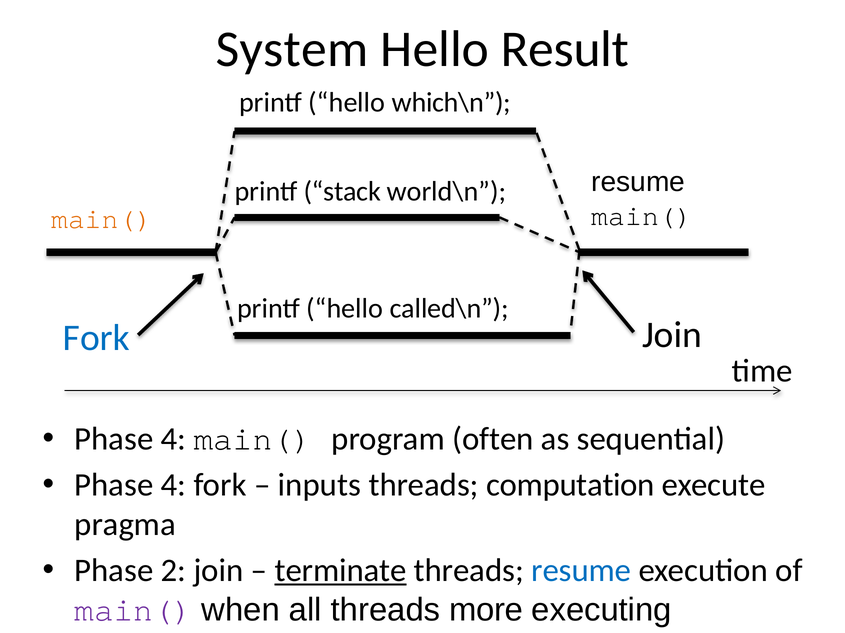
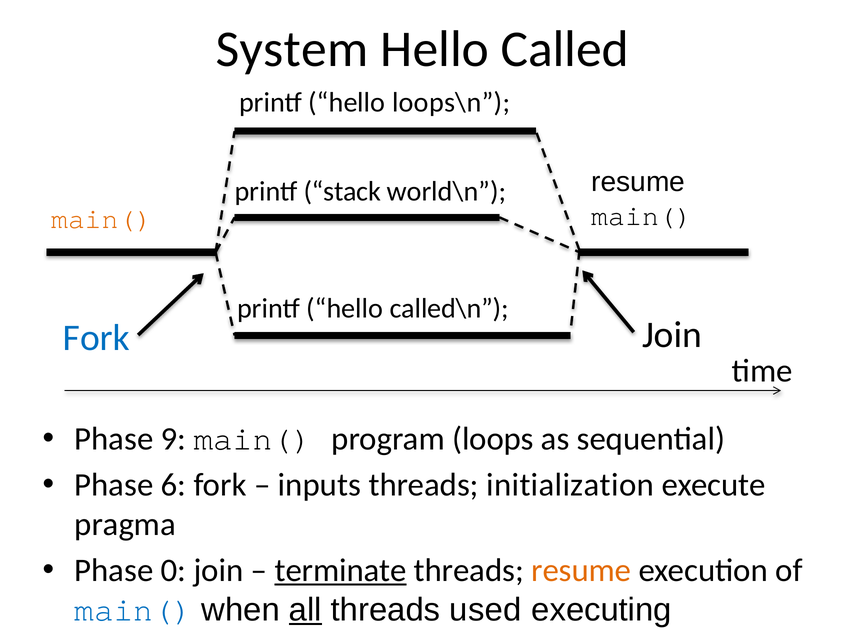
Result: Result -> Called
which\n: which\n -> loops\n
4 at (174, 440): 4 -> 9
often: often -> loops
4 at (174, 486): 4 -> 6
computation: computation -> initialization
2: 2 -> 0
resume at (581, 571) colour: blue -> orange
main( at (134, 611) colour: purple -> blue
all underline: none -> present
more: more -> used
